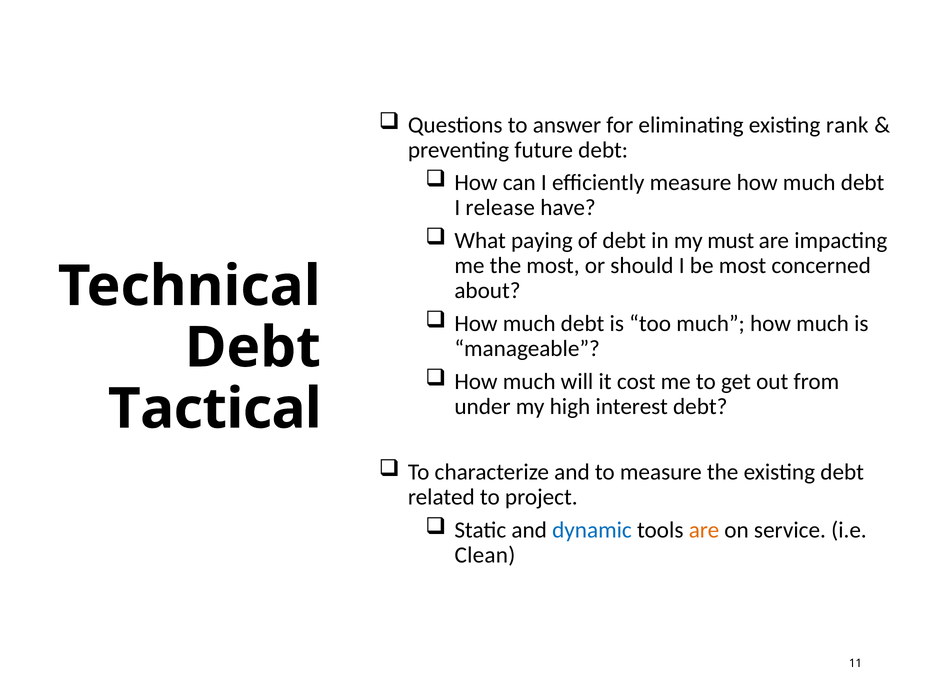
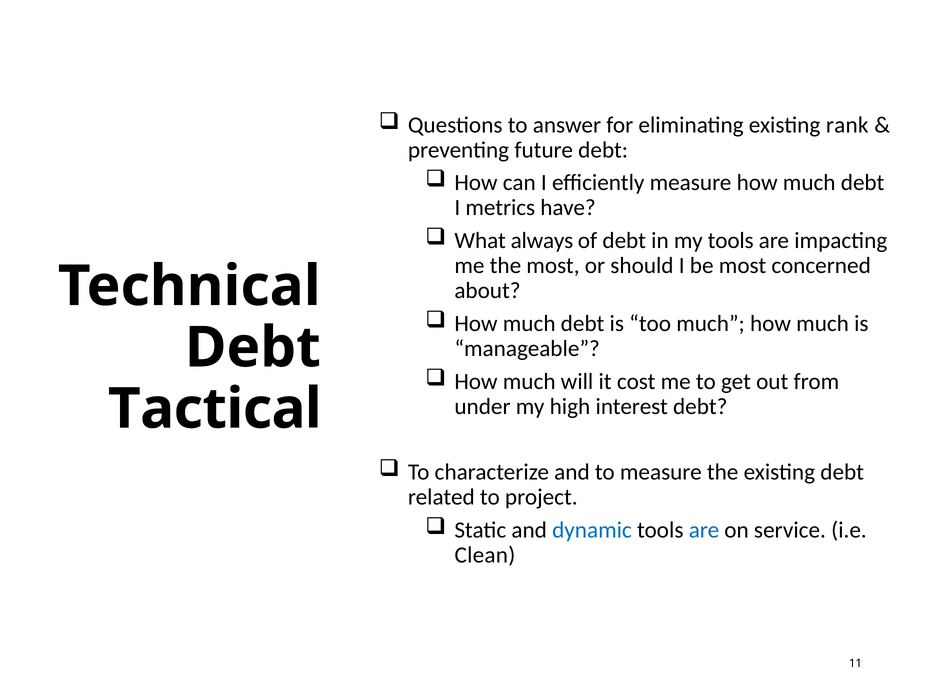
release: release -> metrics
paying: paying -> always
my must: must -> tools
are at (704, 531) colour: orange -> blue
